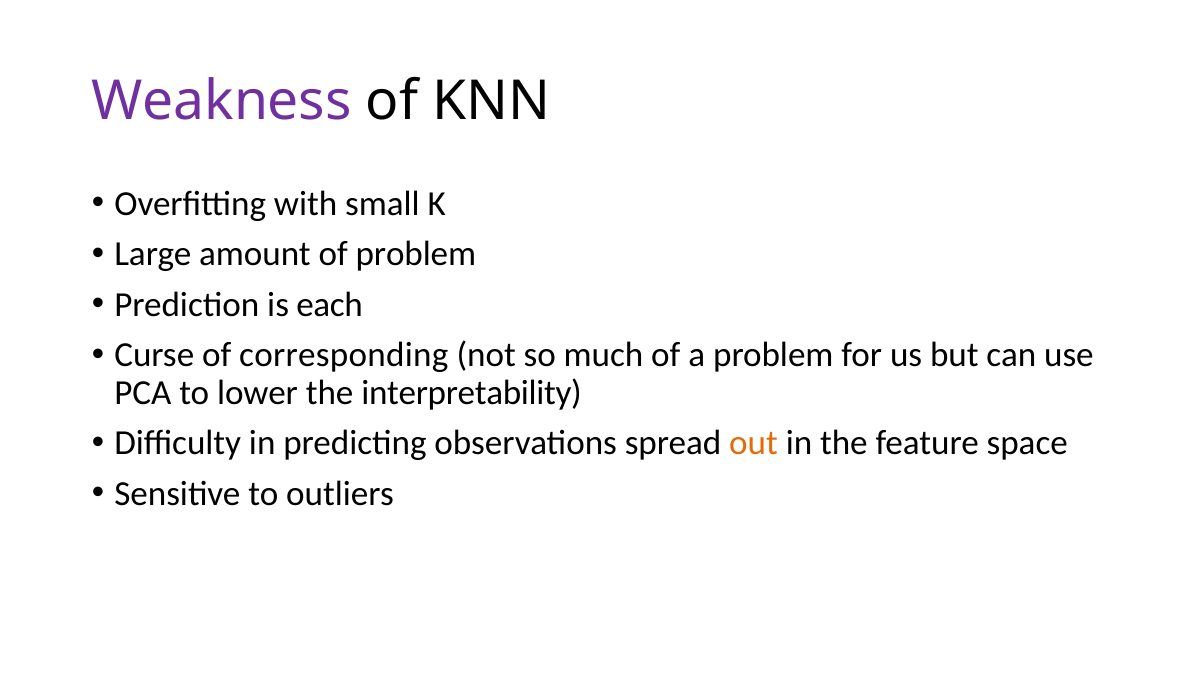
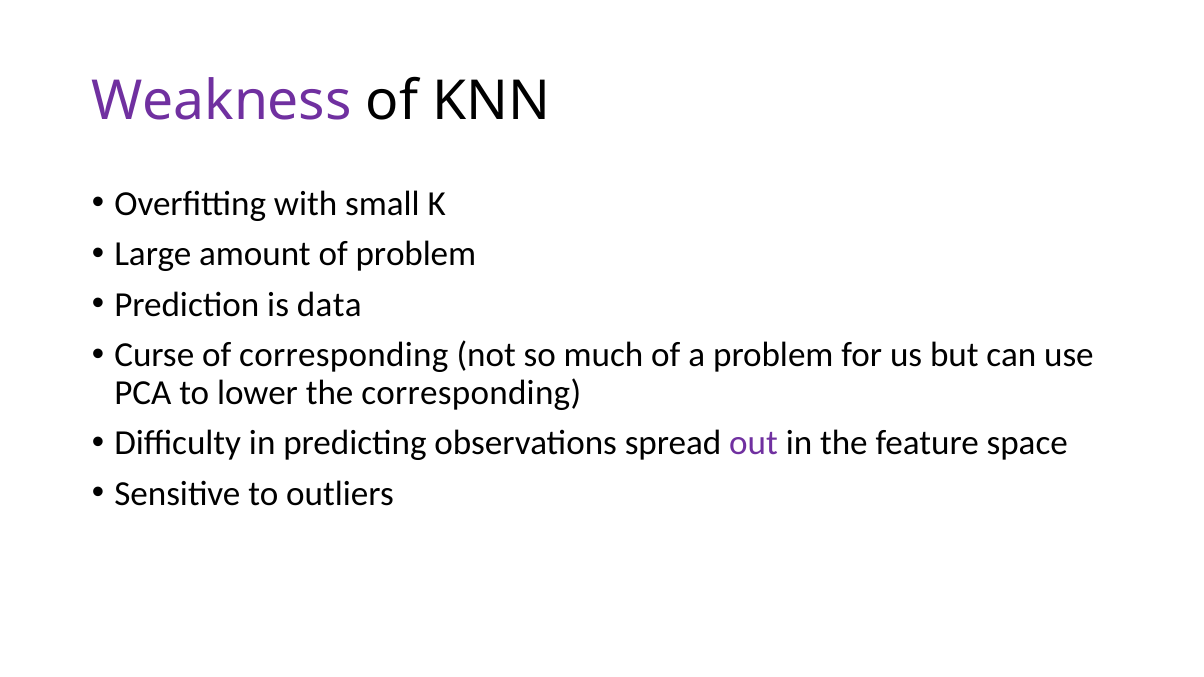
each: each -> data
the interpretability: interpretability -> corresponding
out colour: orange -> purple
